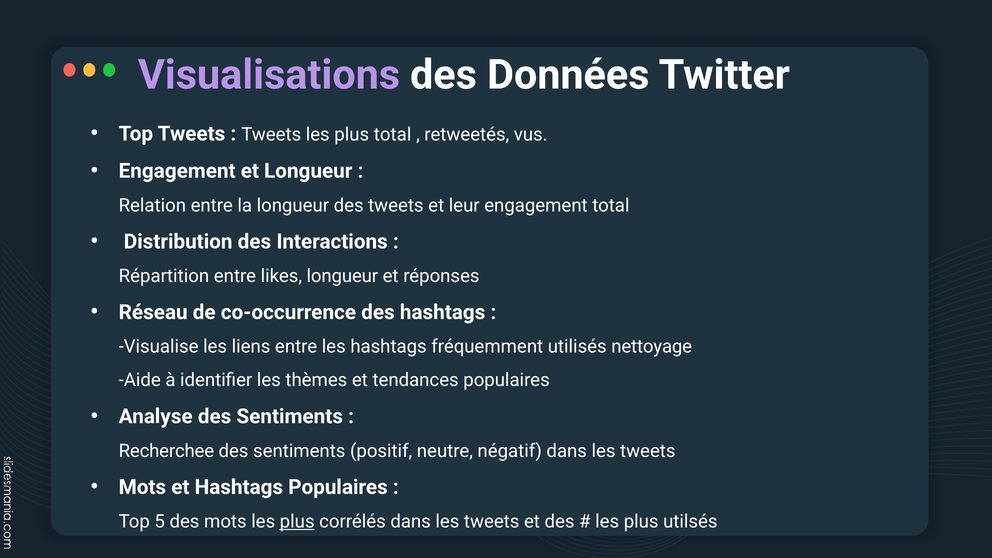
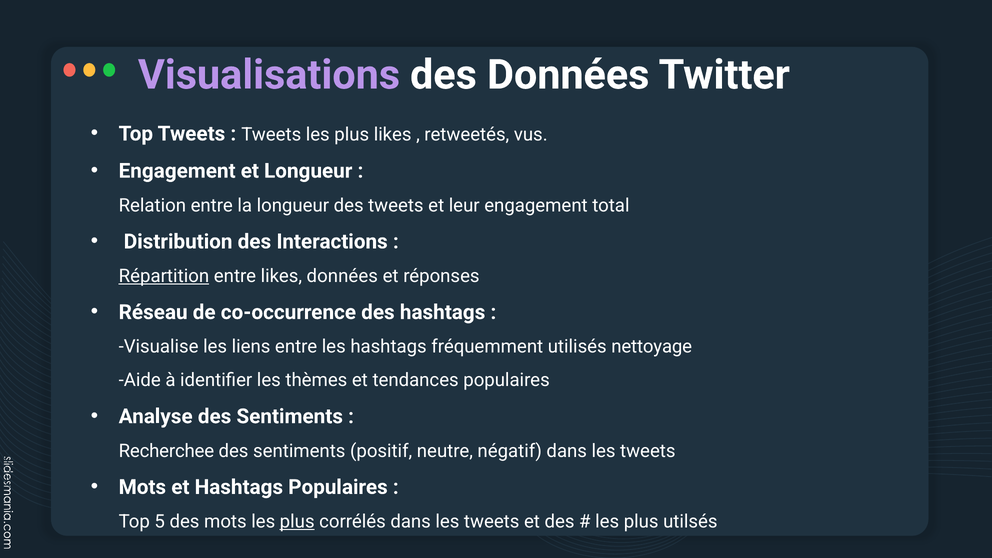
plus total: total -> likes
Répartition underline: none -> present
likes longueur: longueur -> données
